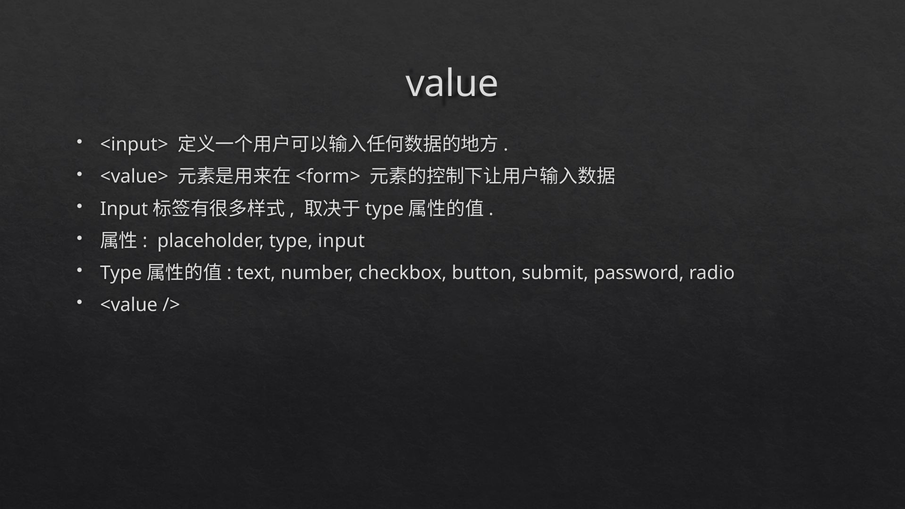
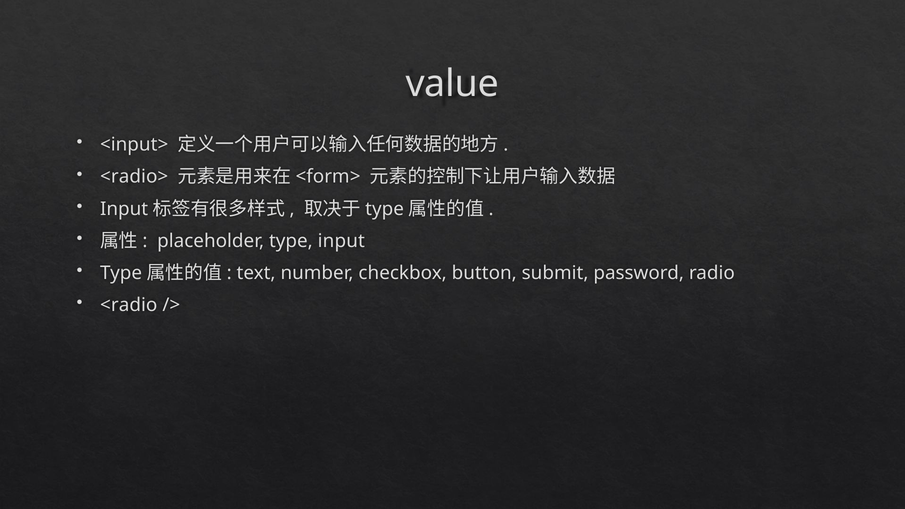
<value>: <value> -> <radio>
<value: <value -> <radio
